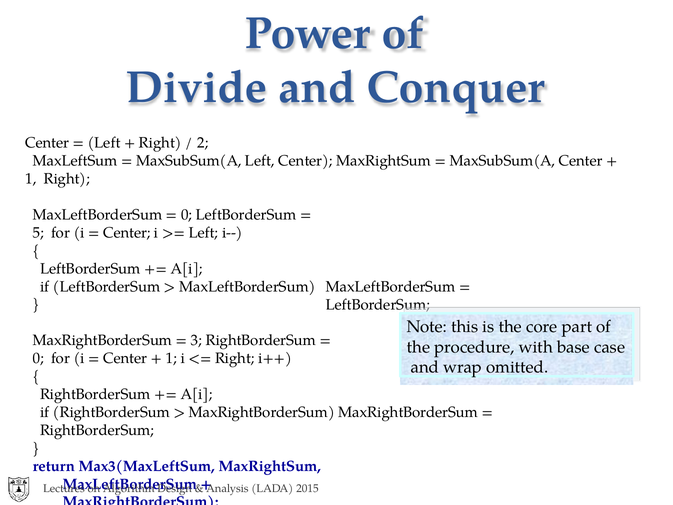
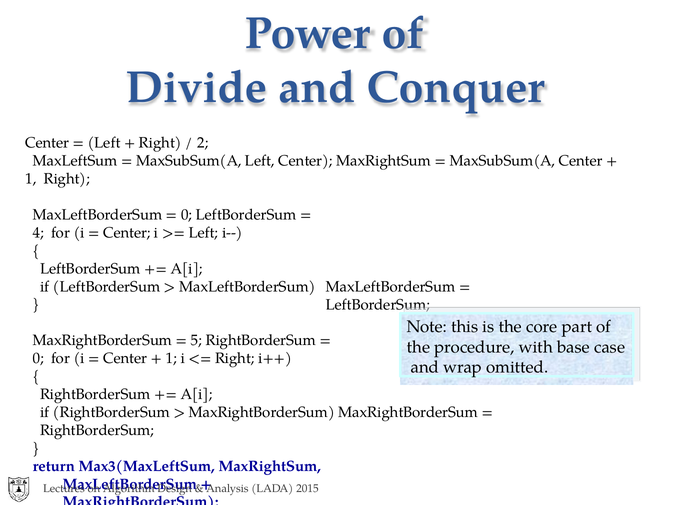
5: 5 -> 4
3: 3 -> 5
